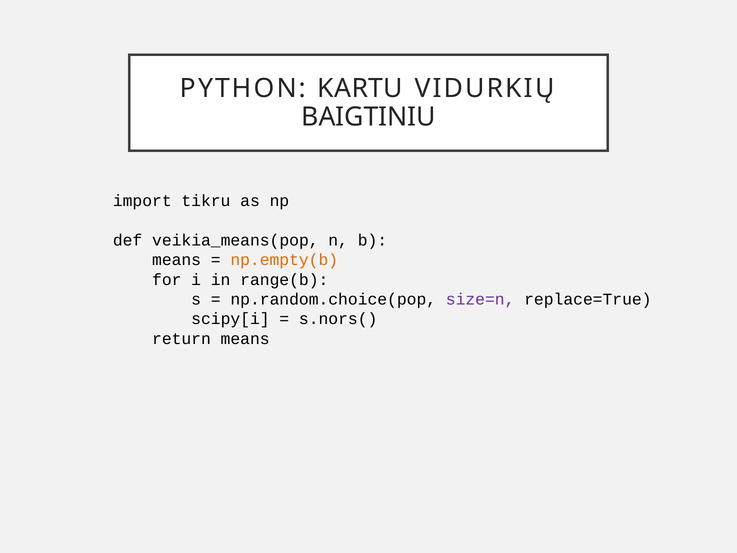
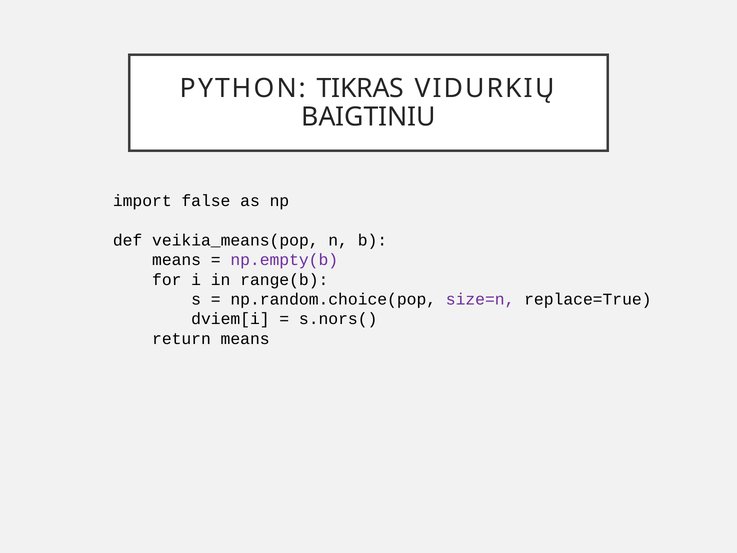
KARTU: KARTU -> TIKRAS
tikru: tikru -> false
np.empty(b colour: orange -> purple
scipy[i: scipy[i -> dviem[i
